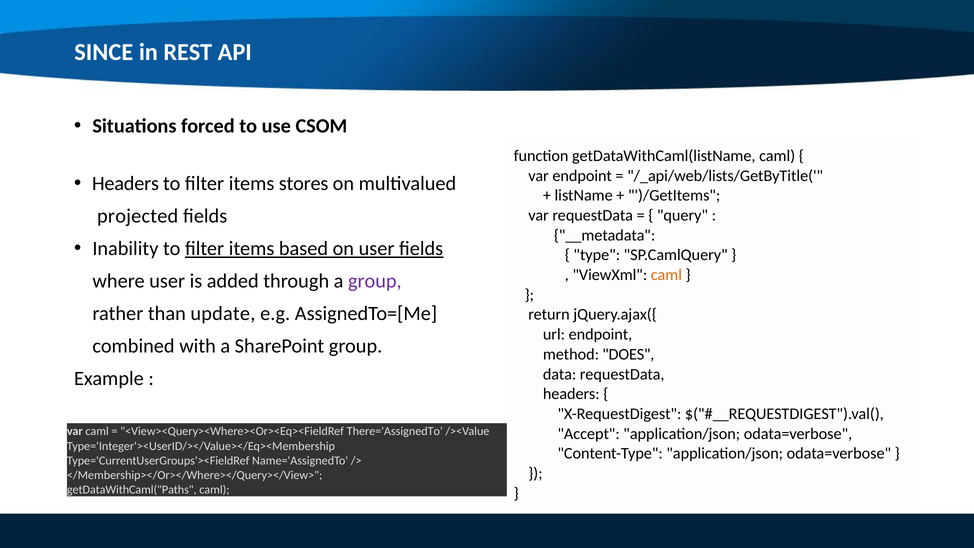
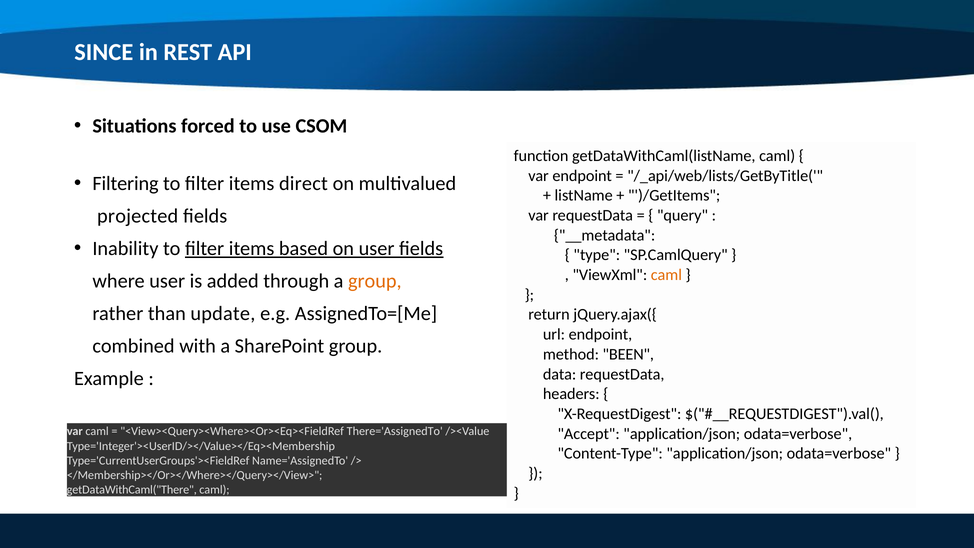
Headers at (126, 183): Headers -> Filtering
stores: stores -> direct
group at (375, 281) colour: purple -> orange
DOES: DOES -> BEEN
getDataWithCaml("Paths: getDataWithCaml("Paths -> getDataWithCaml("There
